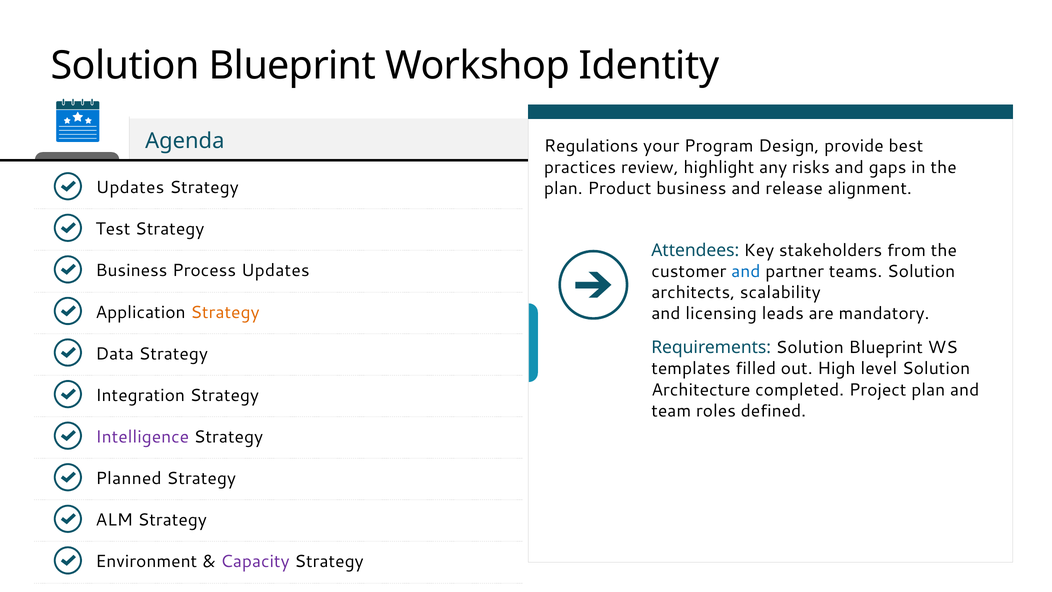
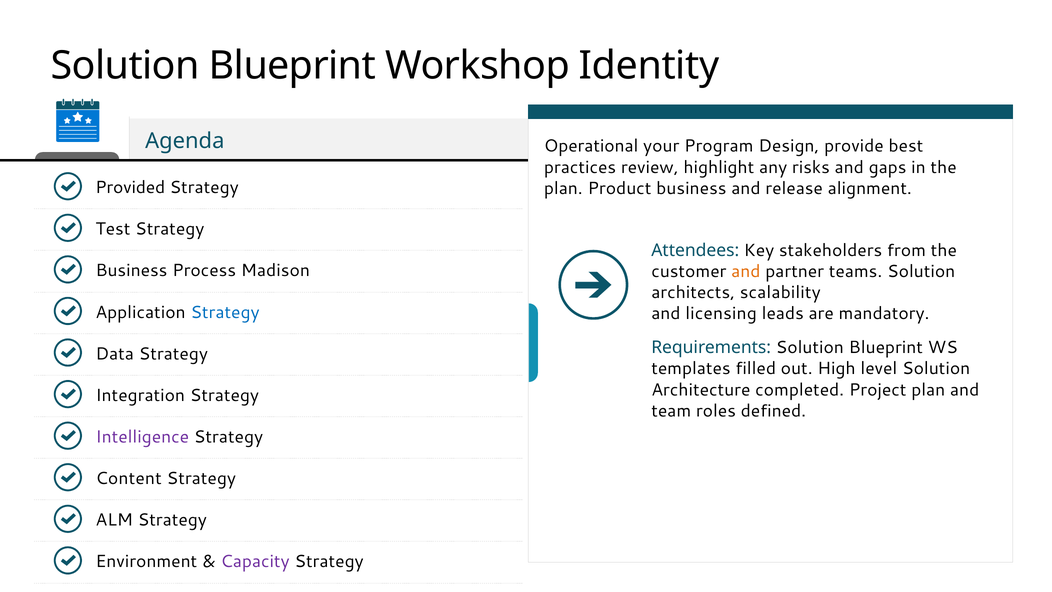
Regulations: Regulations -> Operational
Updates at (130, 187): Updates -> Provided
Process Updates: Updates -> Madison
and at (746, 271) colour: blue -> orange
Strategy at (225, 312) colour: orange -> blue
Planned: Planned -> Content
